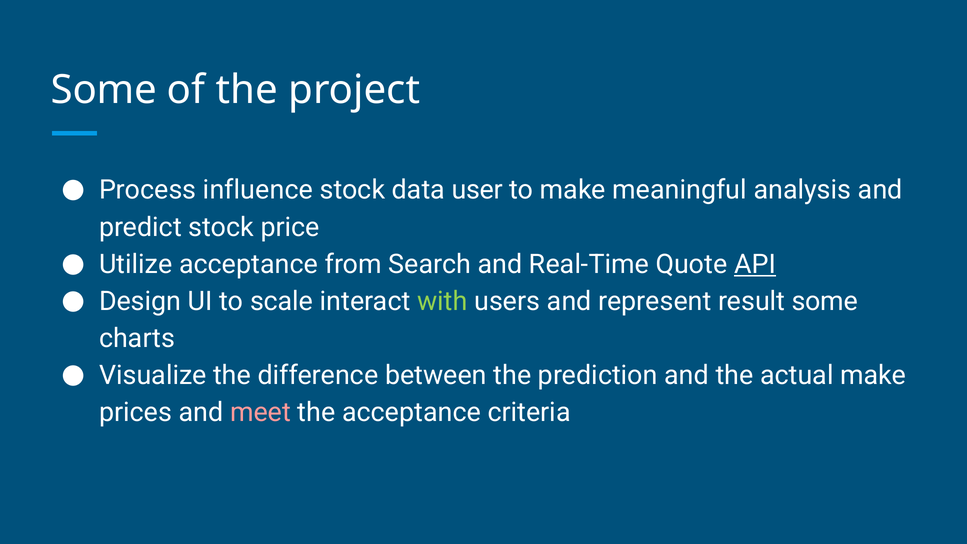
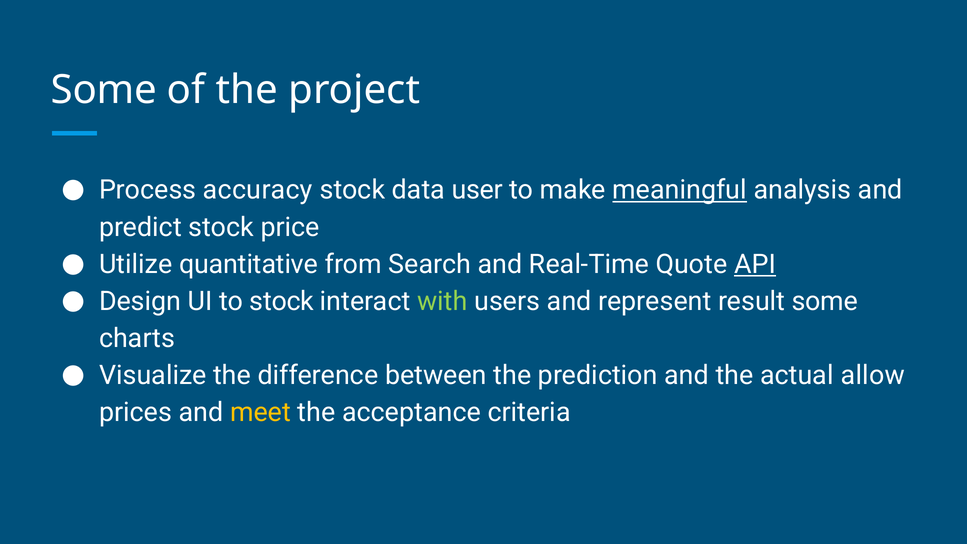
influence: influence -> accuracy
meaningful underline: none -> present
Utilize acceptance: acceptance -> quantitative
to scale: scale -> stock
actual make: make -> allow
meet colour: pink -> yellow
